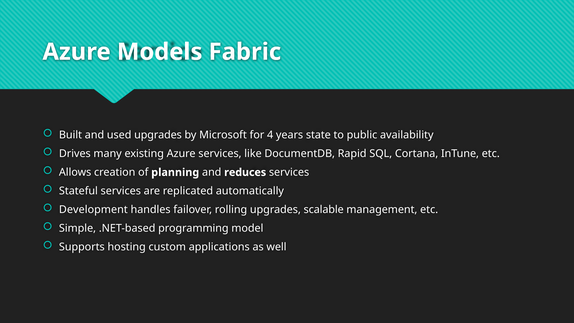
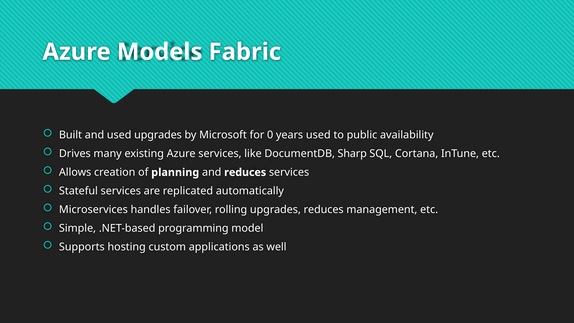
4: 4 -> 0
years state: state -> used
Rapid: Rapid -> Sharp
Development: Development -> Microservices
upgrades scalable: scalable -> reduces
